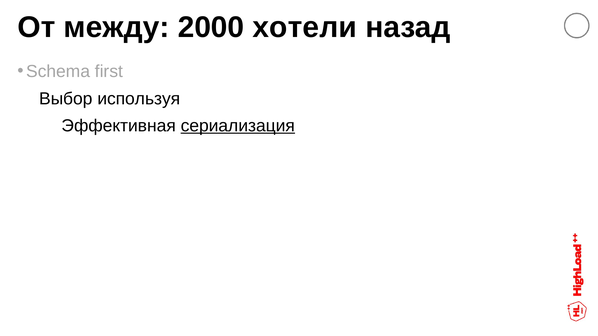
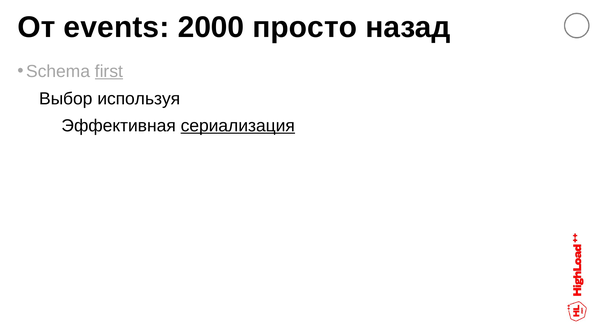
между: между -> events
хотели: хотели -> просто
first underline: none -> present
